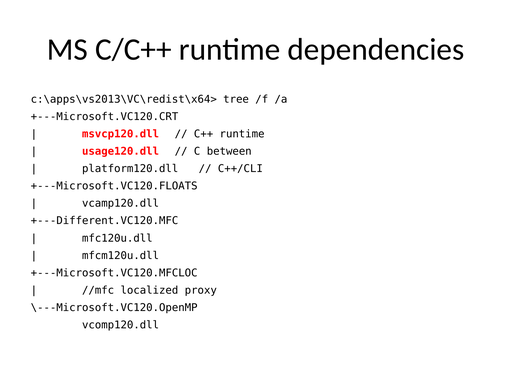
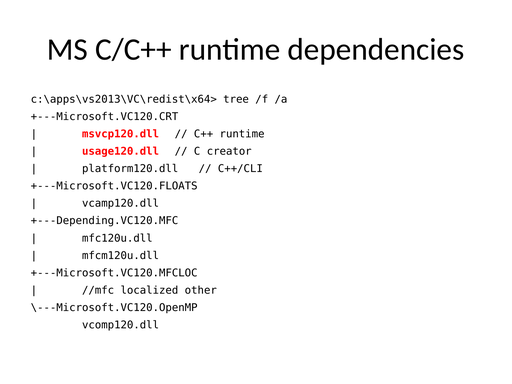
between: between -> creator
+---Different.VC120.MFC: +---Different.VC120.MFC -> +---Depending.VC120.MFC
proxy: proxy -> other
